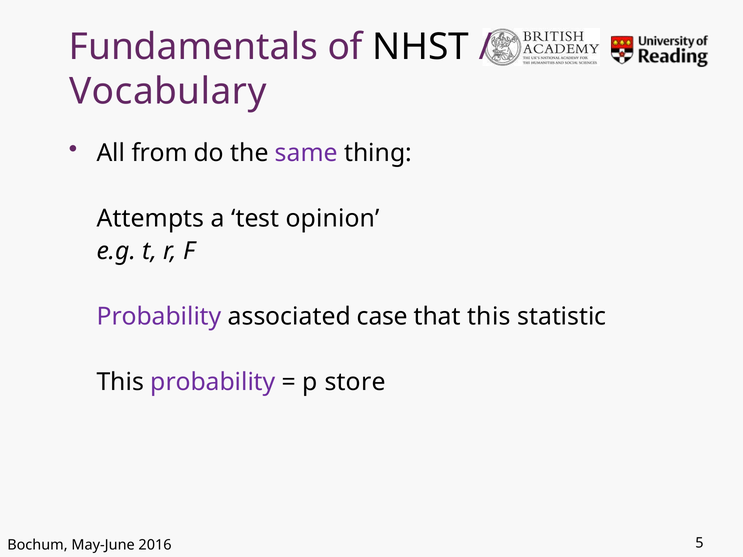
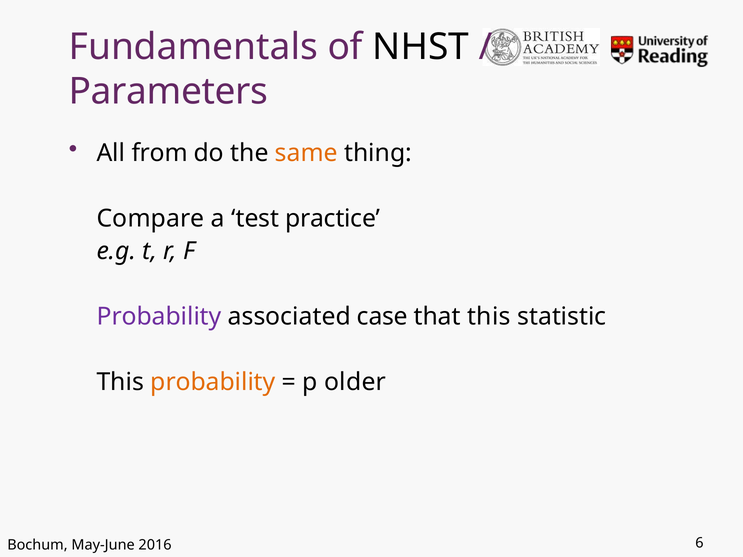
Vocabulary: Vocabulary -> Parameters
same colour: purple -> orange
Attempts: Attempts -> Compare
opinion: opinion -> practice
probability at (213, 382) colour: purple -> orange
store: store -> older
5: 5 -> 6
